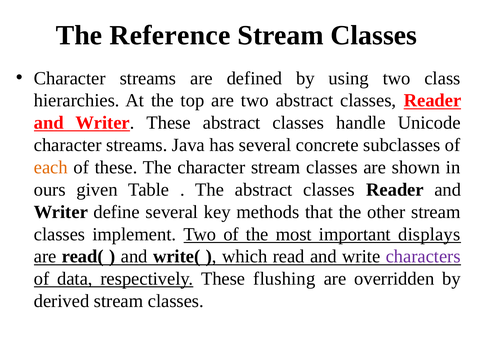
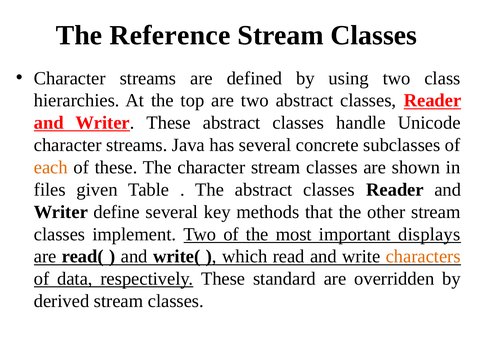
ours: ours -> files
characters colour: purple -> orange
flushing: flushing -> standard
